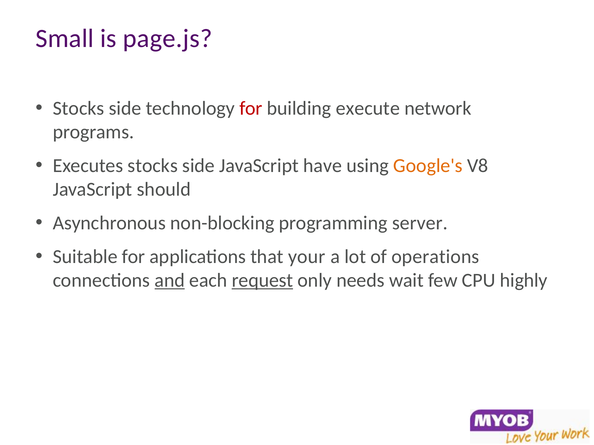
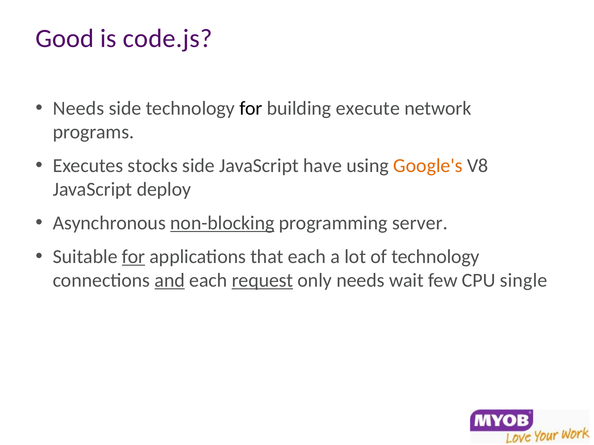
Small: Small -> Good
page.js: page.js -> code.js
Stocks at (79, 108): Stocks -> Needs
for at (251, 108) colour: red -> black
should: should -> deploy
non-blocking underline: none -> present
for at (134, 257) underline: none -> present
that your: your -> each
of operations: operations -> technology
highly: highly -> single
